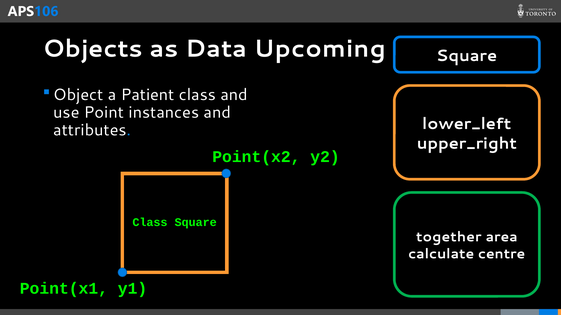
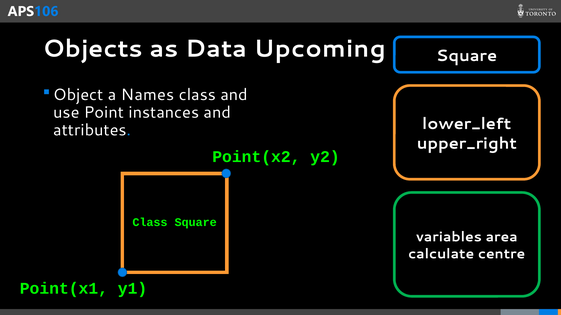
Patient: Patient -> Names
together: together -> variables
